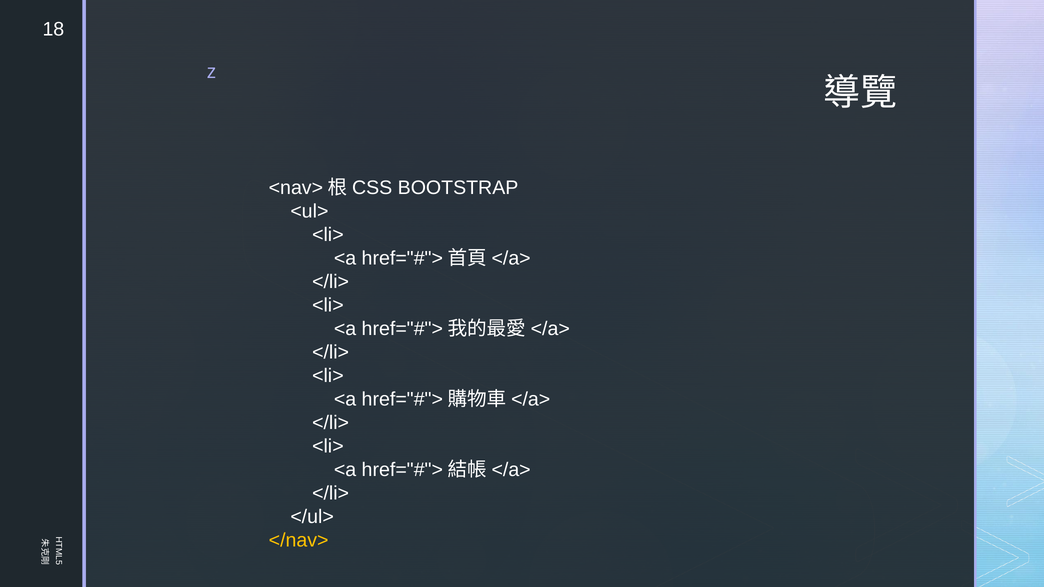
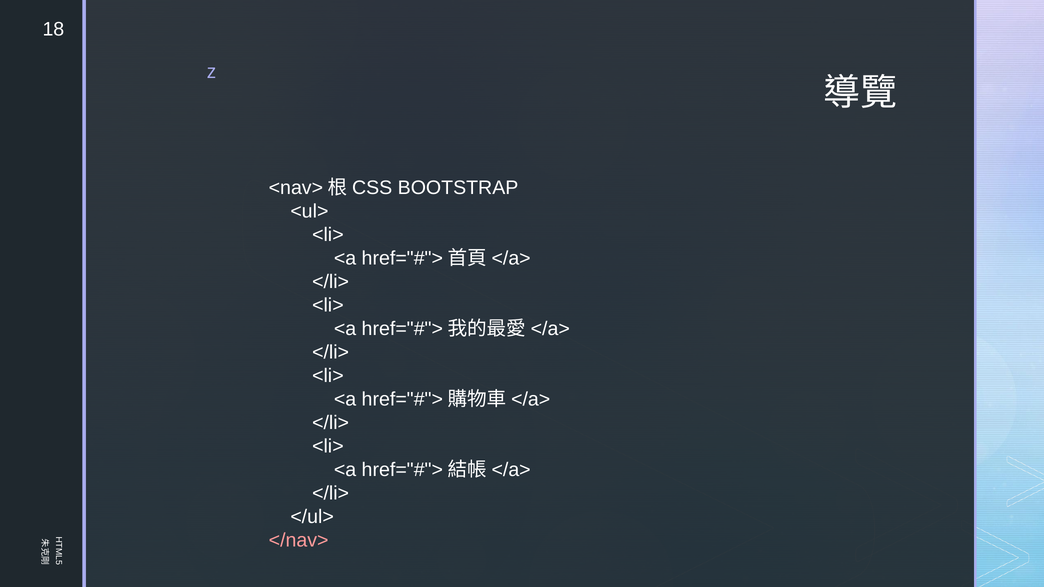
</nav> colour: yellow -> pink
